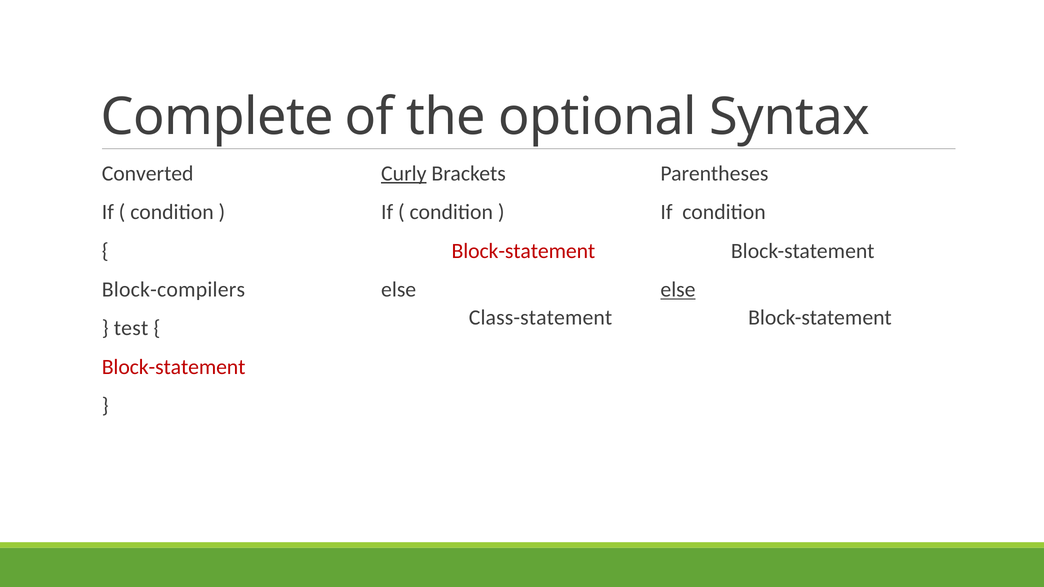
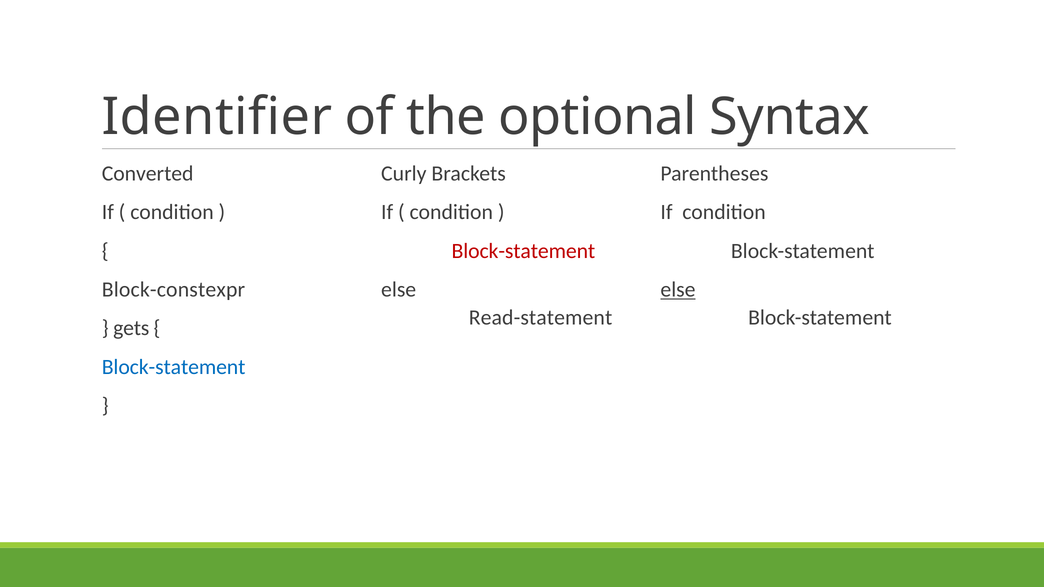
Complete: Complete -> Identifier
Curly underline: present -> none
Block-compilers: Block-compilers -> Block-constexpr
Class-statement: Class-statement -> Read-statement
test: test -> gets
Block-statement at (174, 367) colour: red -> blue
